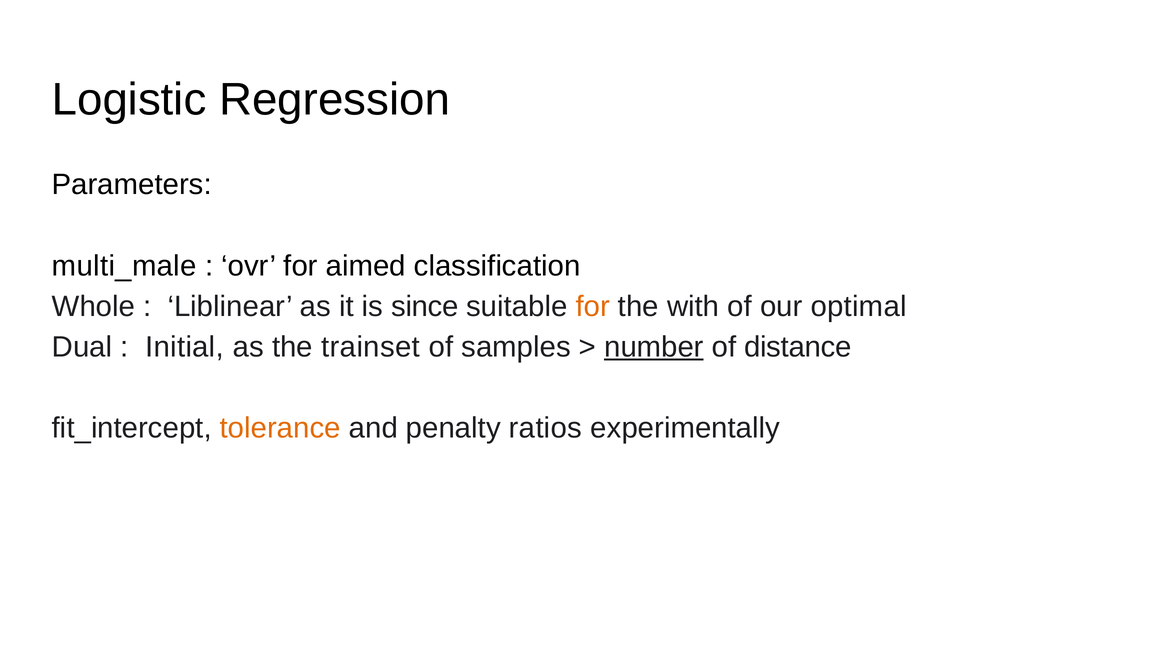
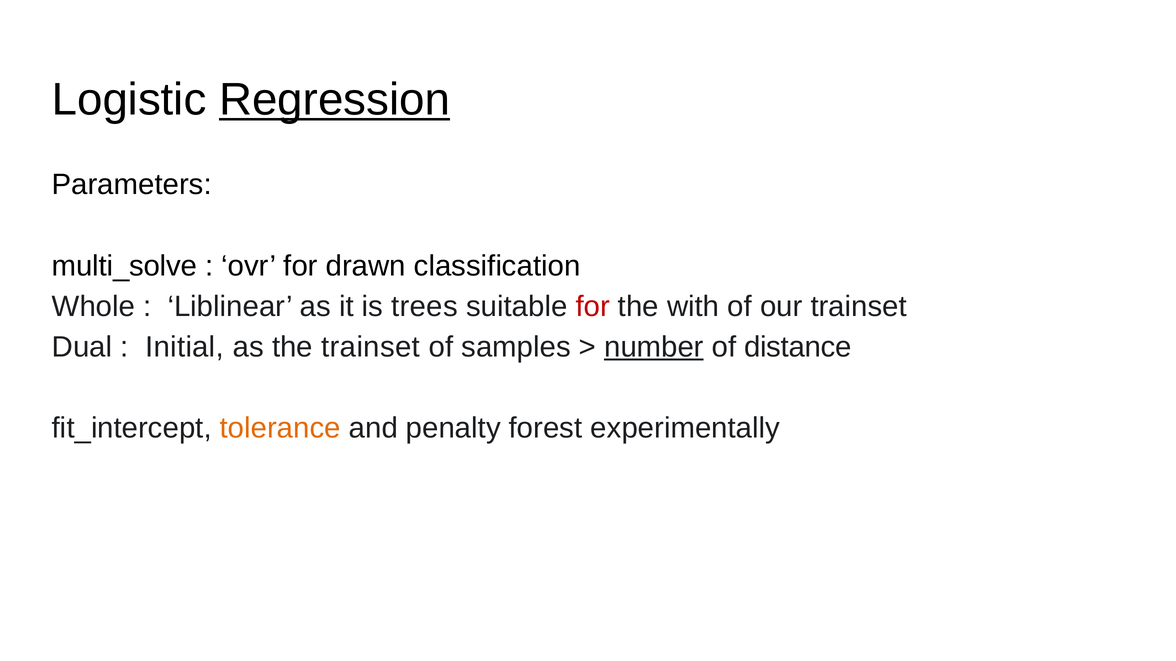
Regression underline: none -> present
multi_male: multi_male -> multi_solve
aimed: aimed -> drawn
since: since -> trees
for at (593, 307) colour: orange -> red
our optimal: optimal -> trainset
ratios: ratios -> forest
